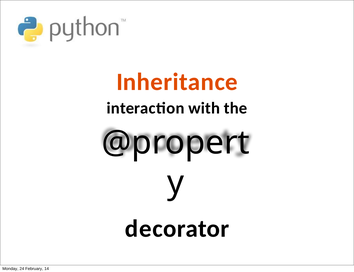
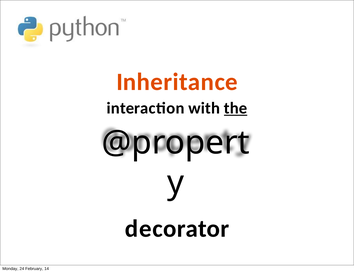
the underline: none -> present
